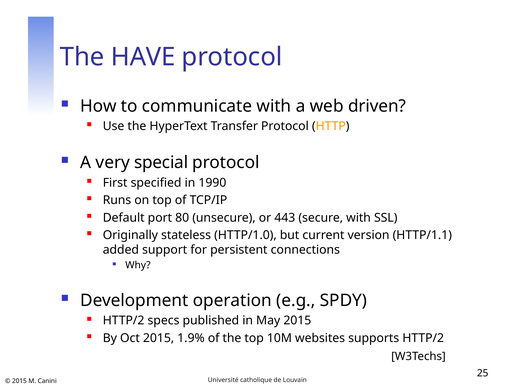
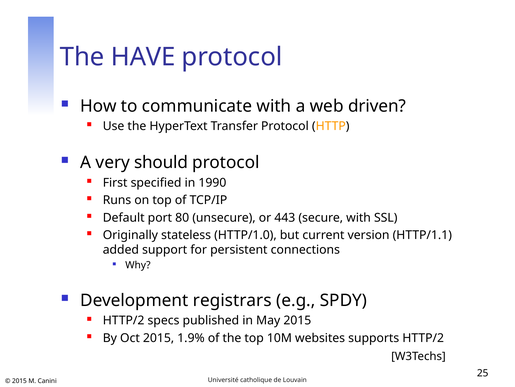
special: special -> should
operation: operation -> registrars
